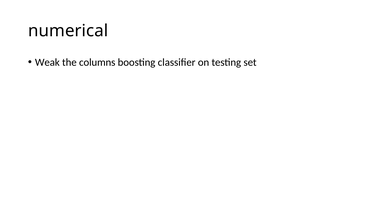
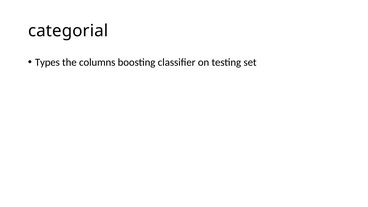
numerical: numerical -> categorial
Weak: Weak -> Types
